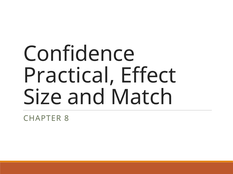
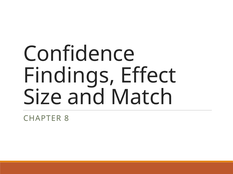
Practical: Practical -> Findings
